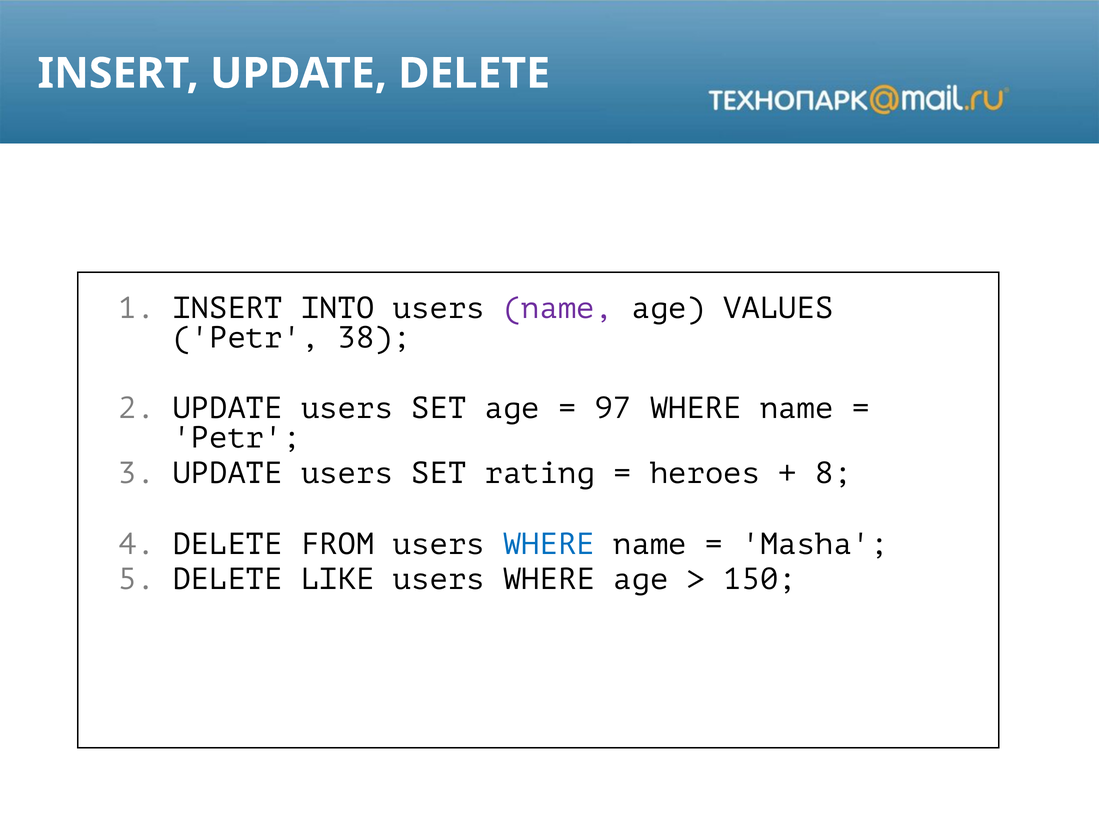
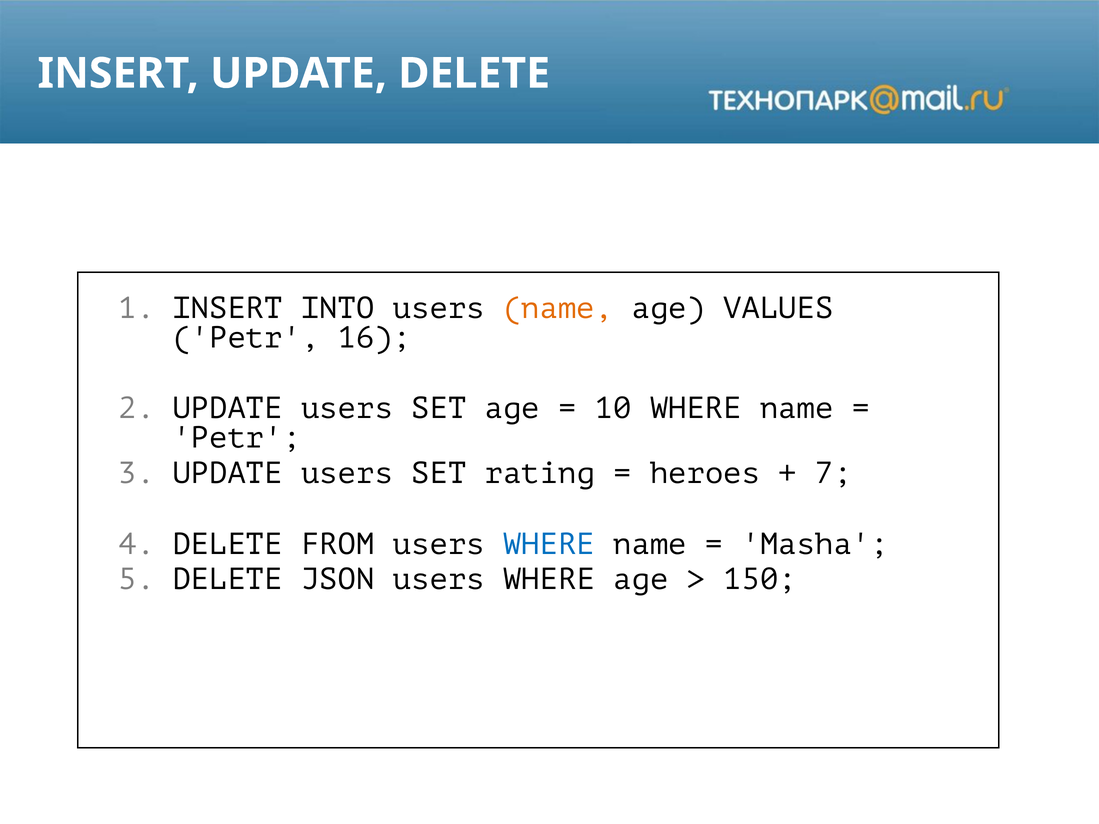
name at (558, 308) colour: purple -> orange
38: 38 -> 16
97: 97 -> 10
8: 8 -> 7
LIKE: LIKE -> JSON
